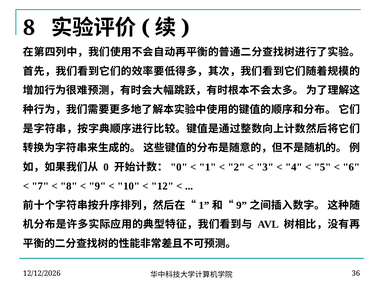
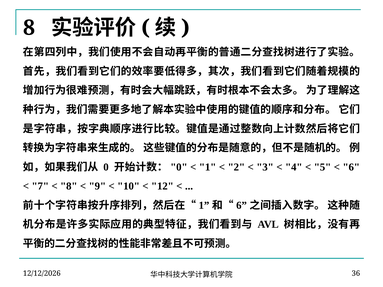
9 at (242, 205): 9 -> 6
